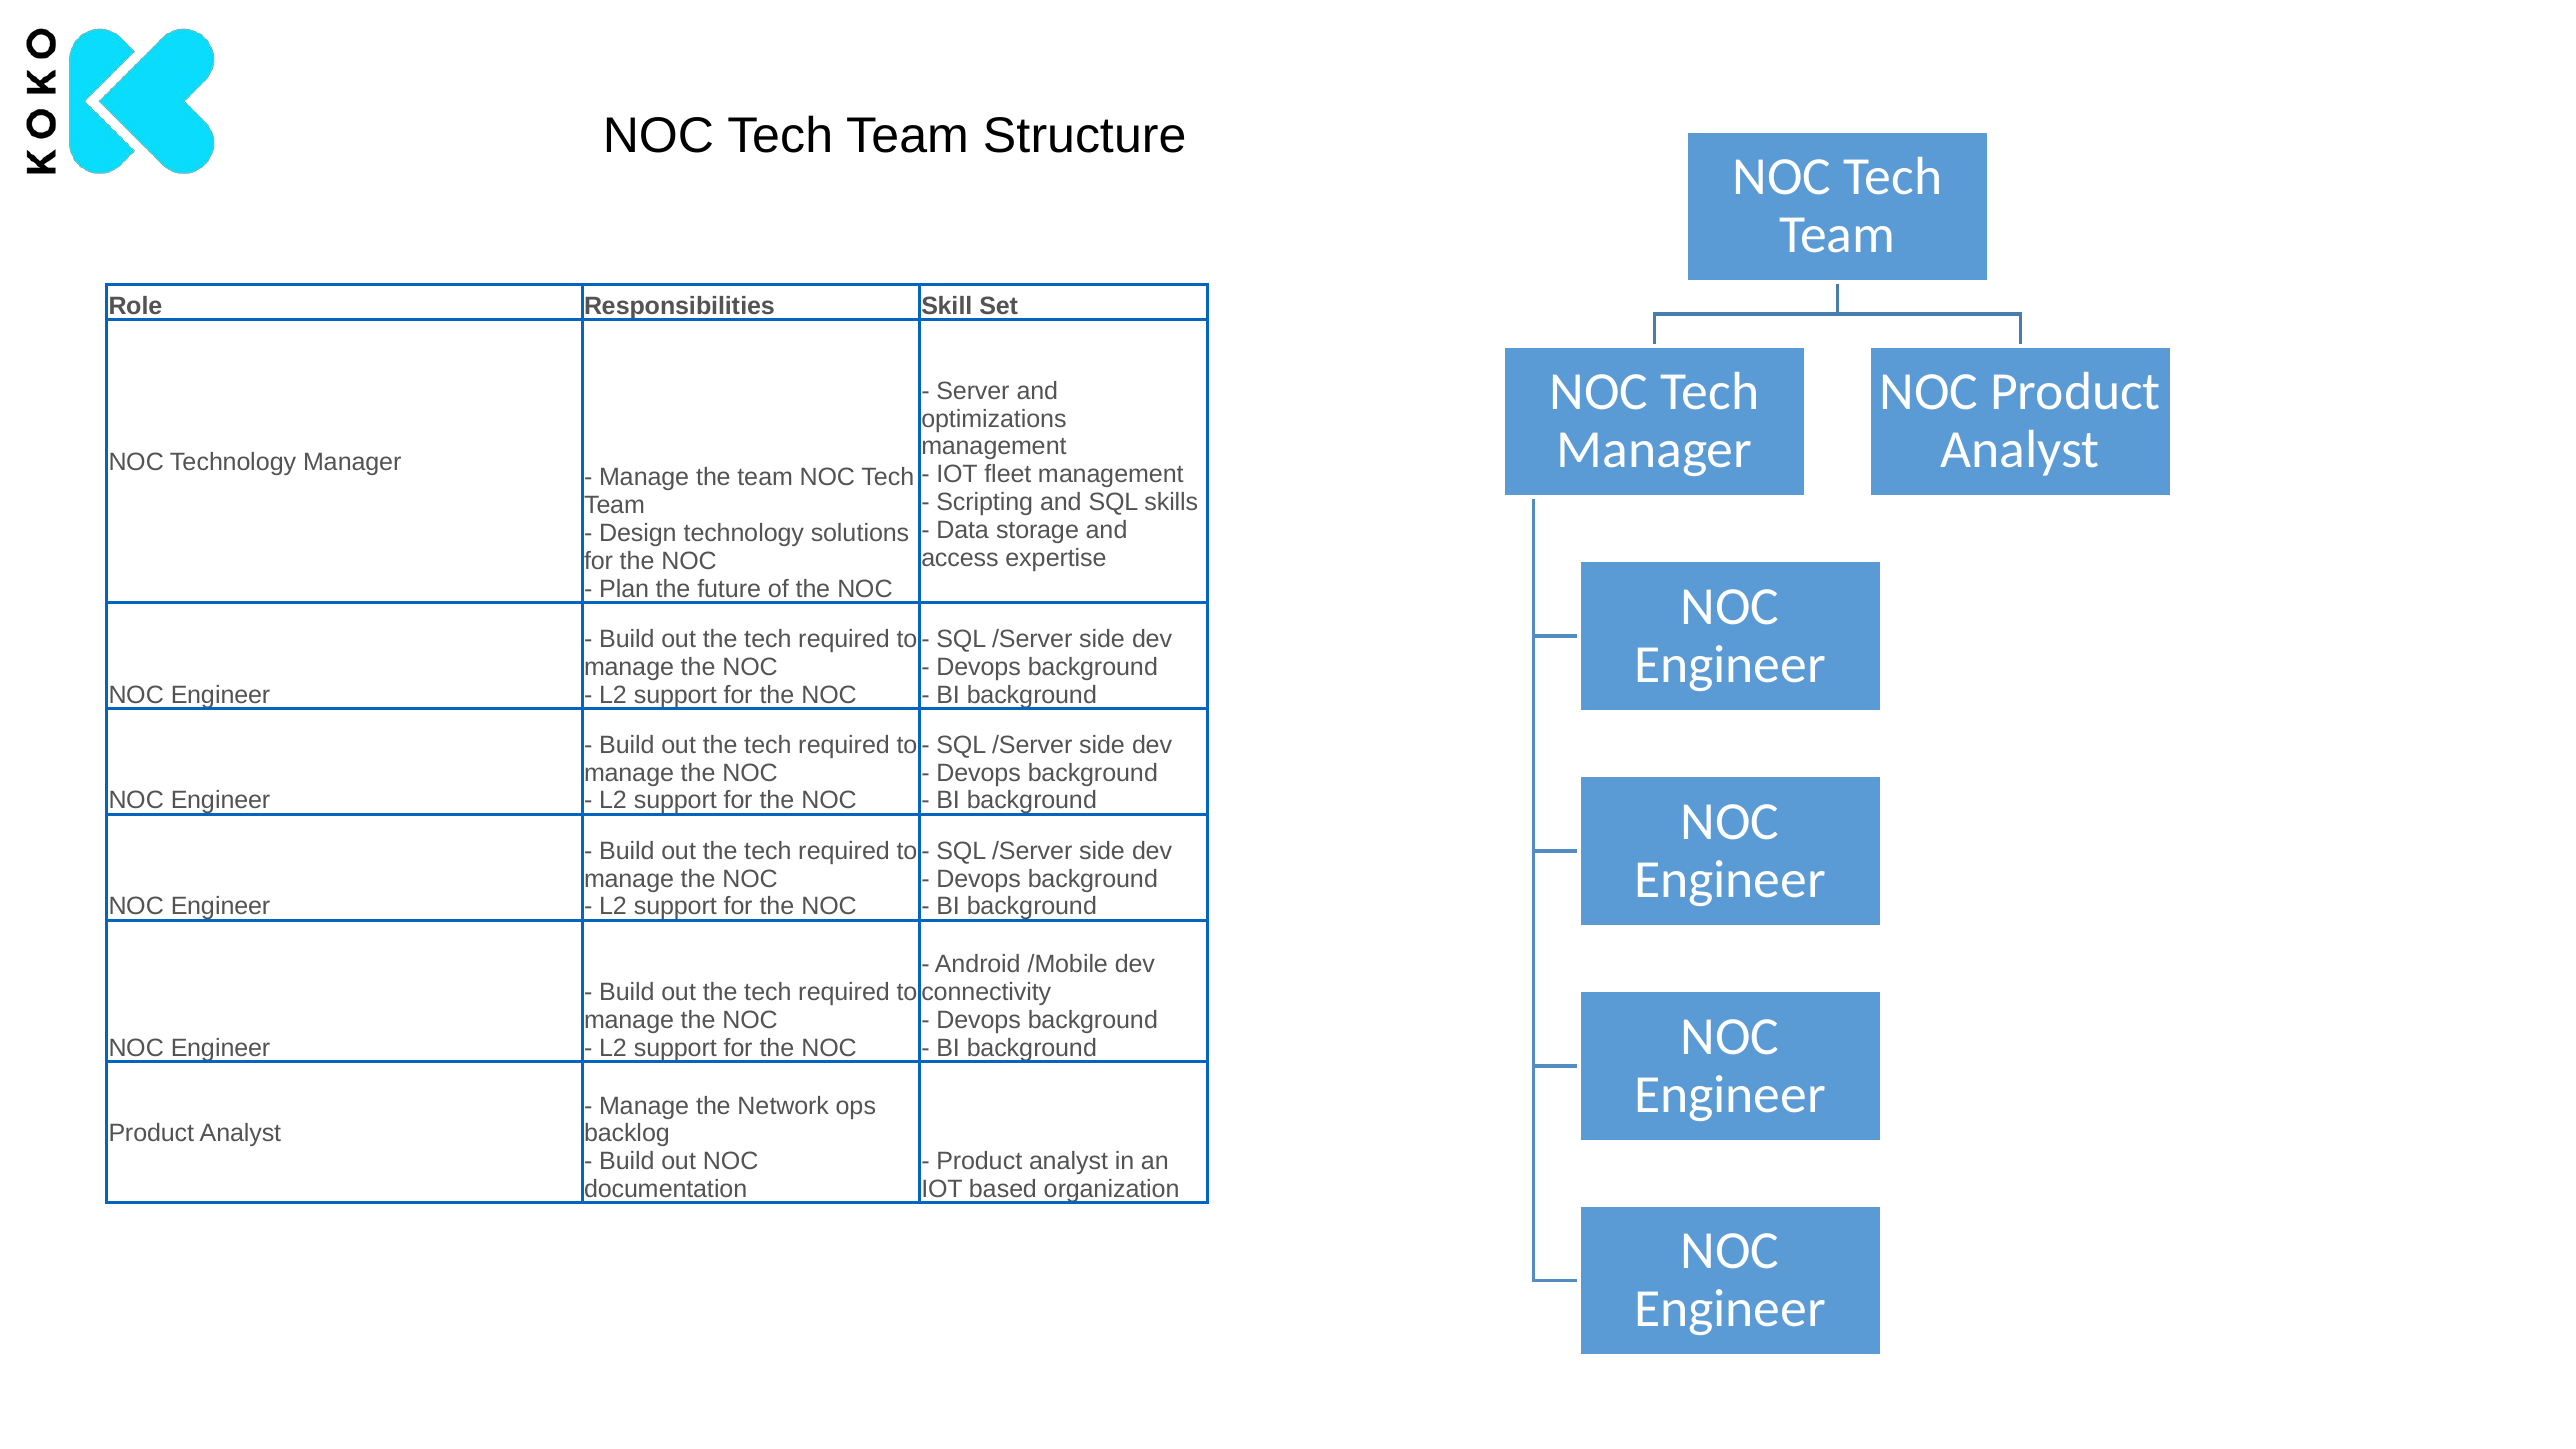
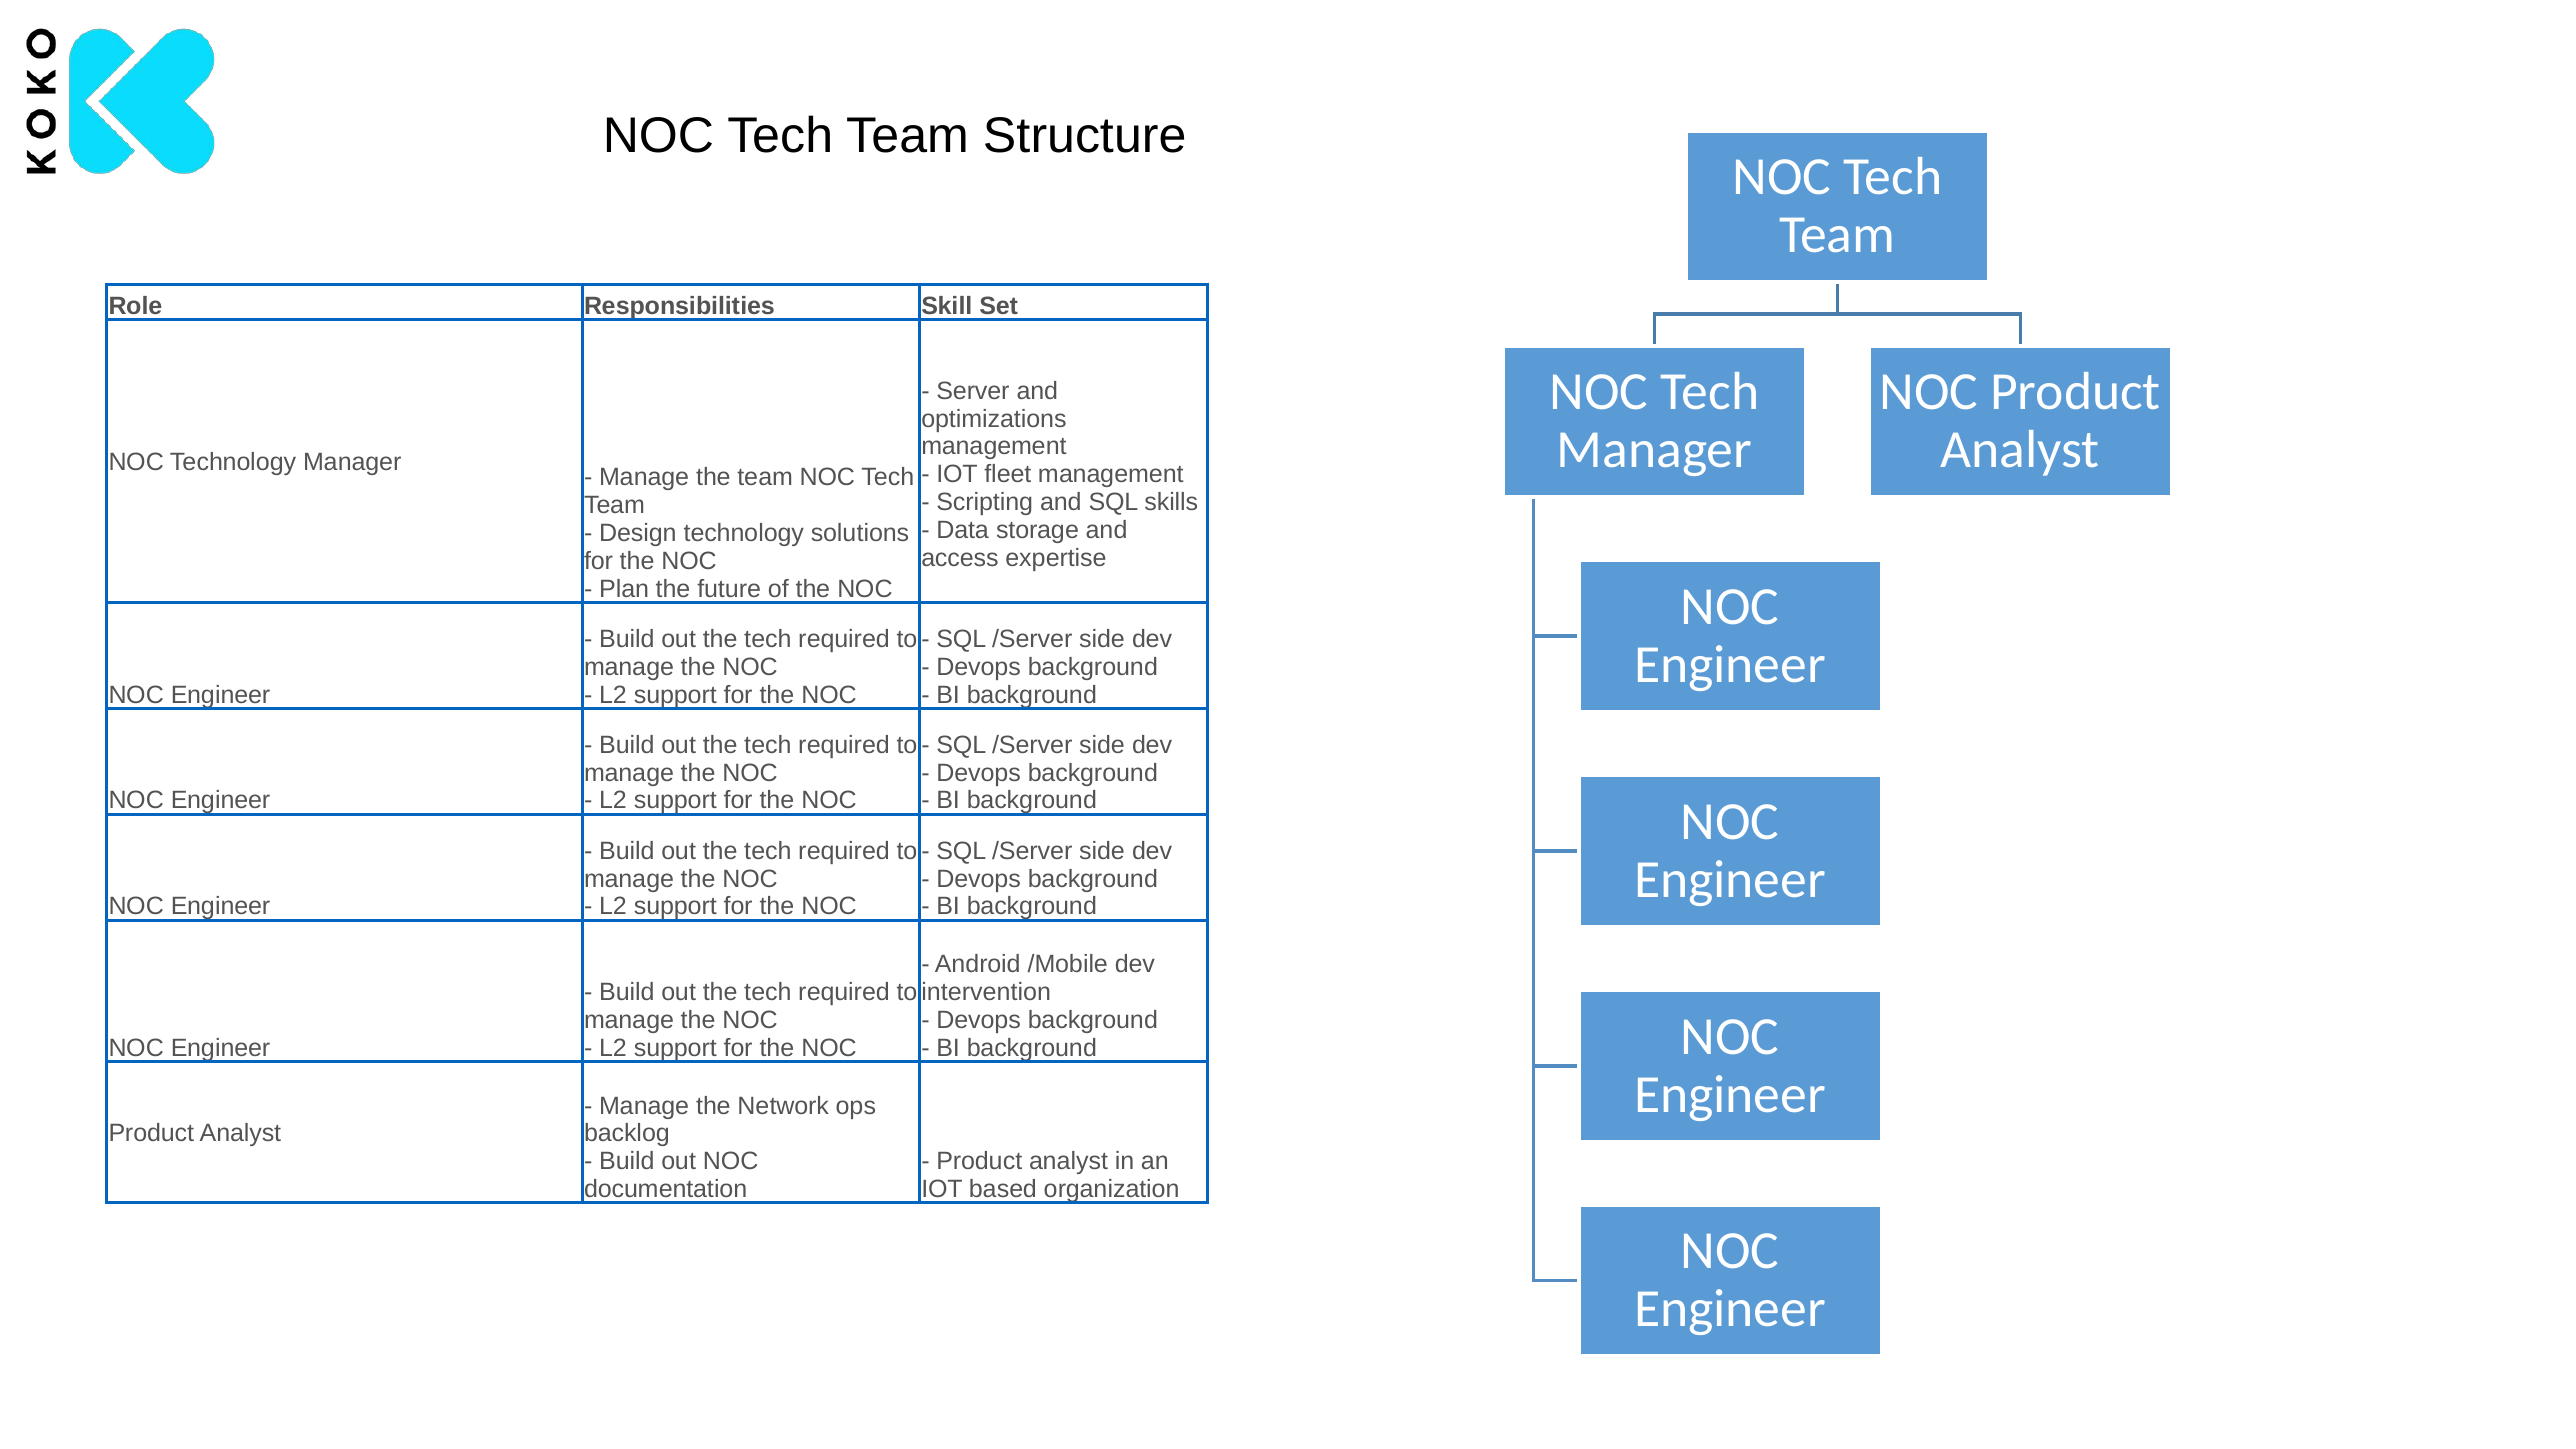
connectivity: connectivity -> intervention
